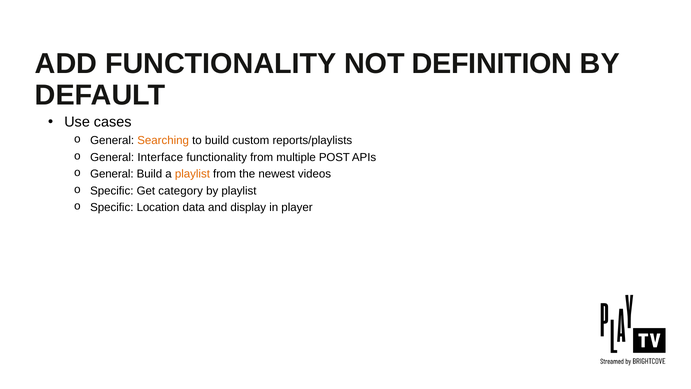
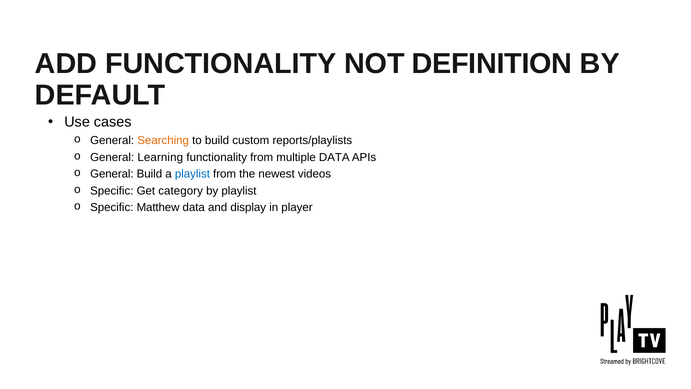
Interface: Interface -> Learning
multiple POST: POST -> DATA
playlist at (192, 174) colour: orange -> blue
Location: Location -> Matthew
